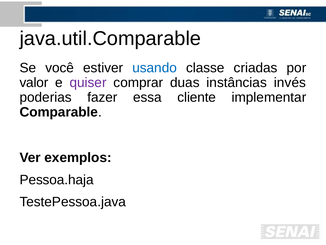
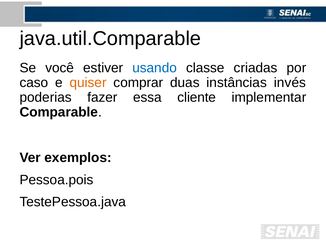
valor: valor -> caso
quiser colour: purple -> orange
Pessoa.haja: Pessoa.haja -> Pessoa.pois
